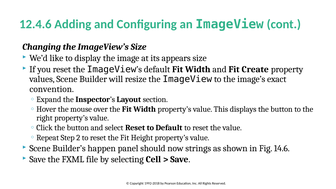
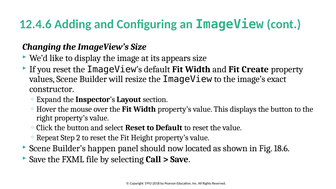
convention: convention -> constructor
strings: strings -> located
14.6: 14.6 -> 18.6
Cell: Cell -> Call
